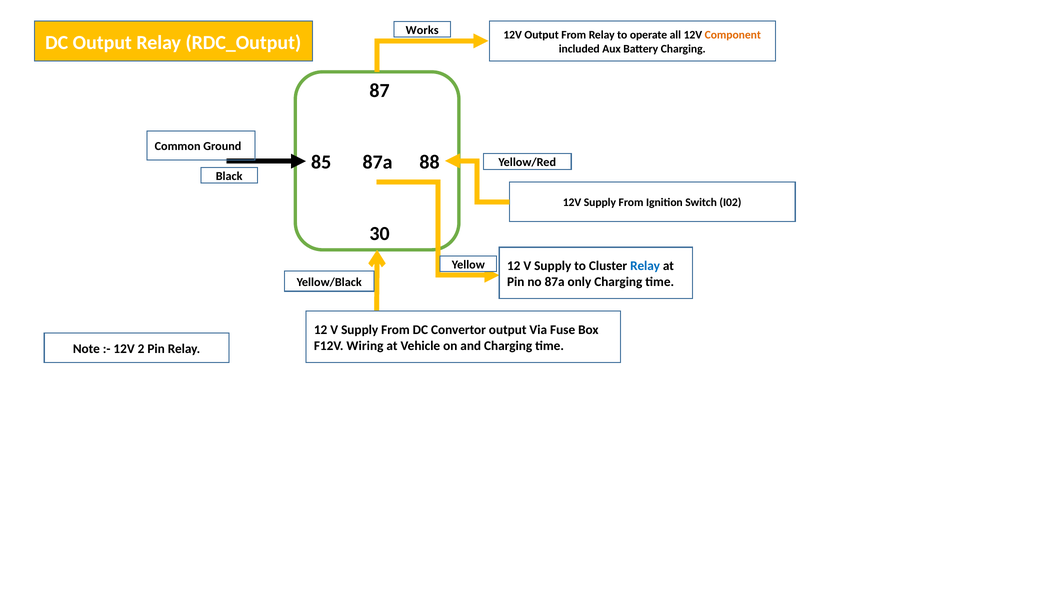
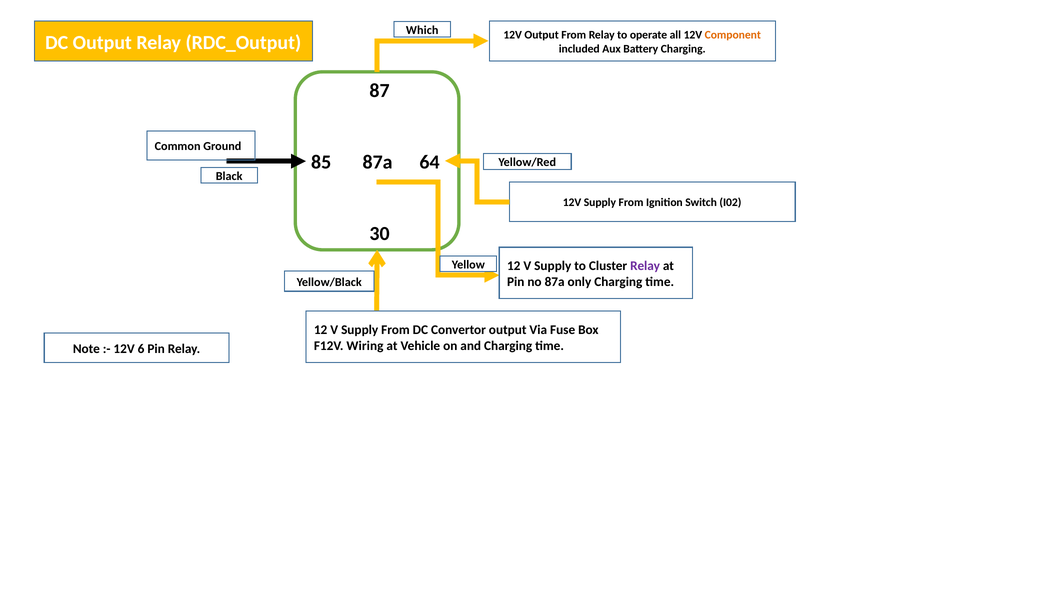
Works: Works -> Which
88: 88 -> 64
Relay at (645, 266) colour: blue -> purple
2: 2 -> 6
